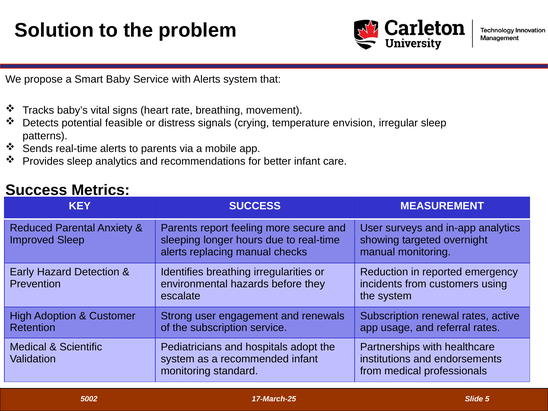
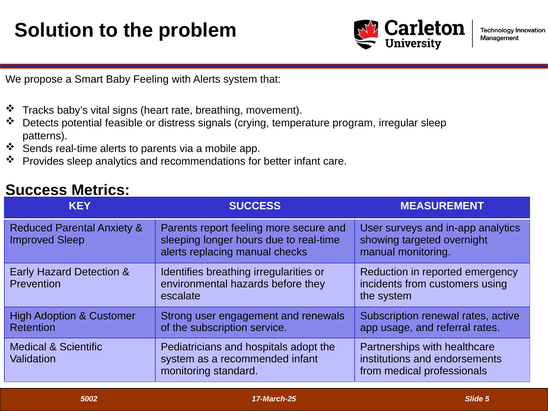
Baby Service: Service -> Feeling
envision: envision -> program
